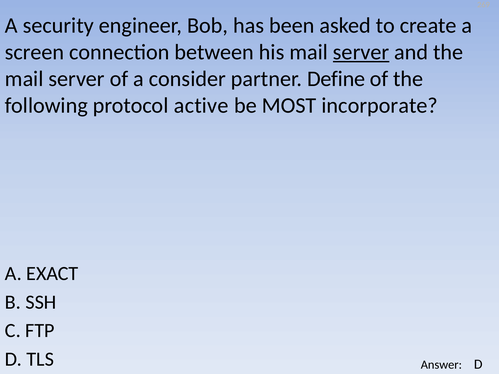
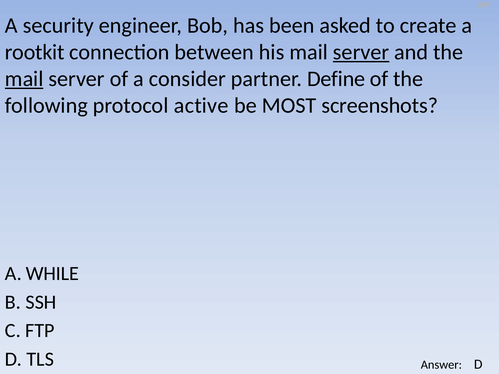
screen: screen -> rootkit
mail at (24, 79) underline: none -> present
incorporate: incorporate -> screenshots
EXACT: EXACT -> WHILE
